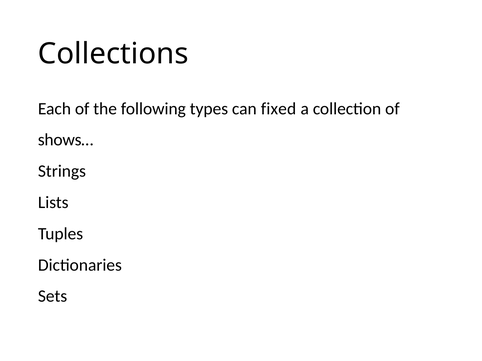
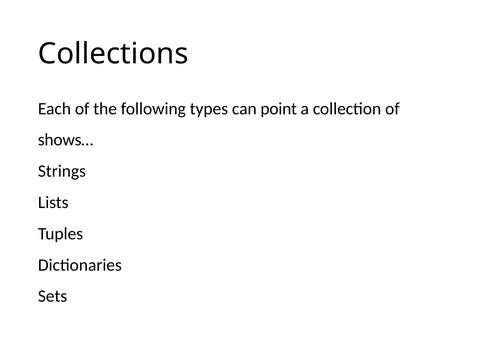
fixed: fixed -> point
